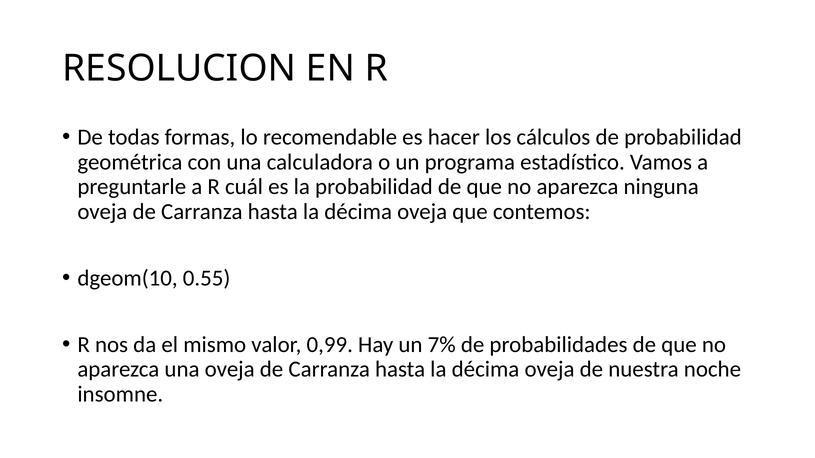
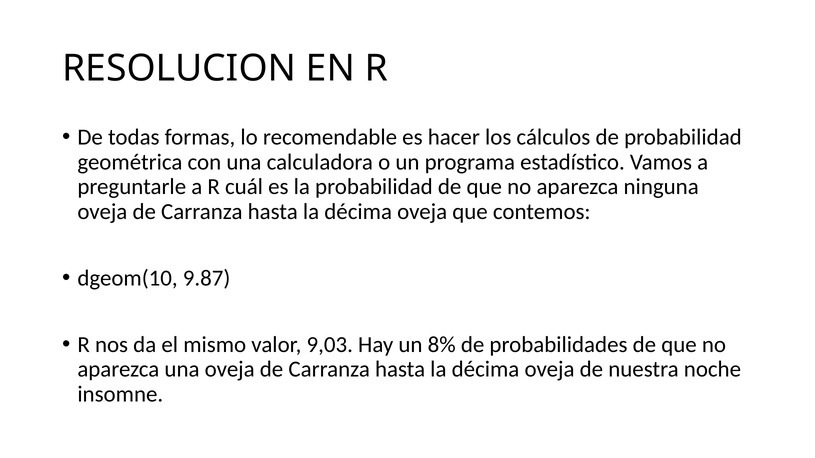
0.55: 0.55 -> 9.87
0,99: 0,99 -> 9,03
7%: 7% -> 8%
